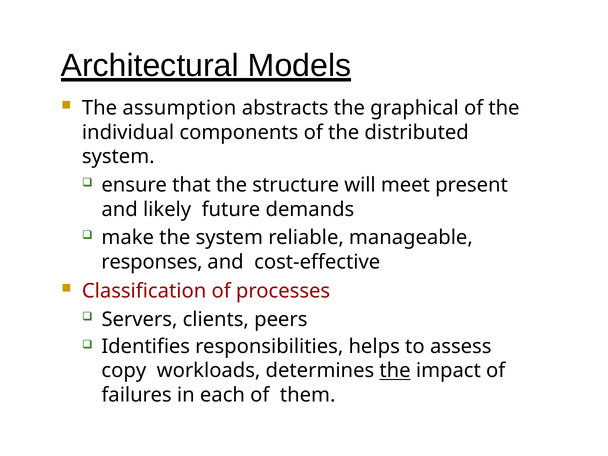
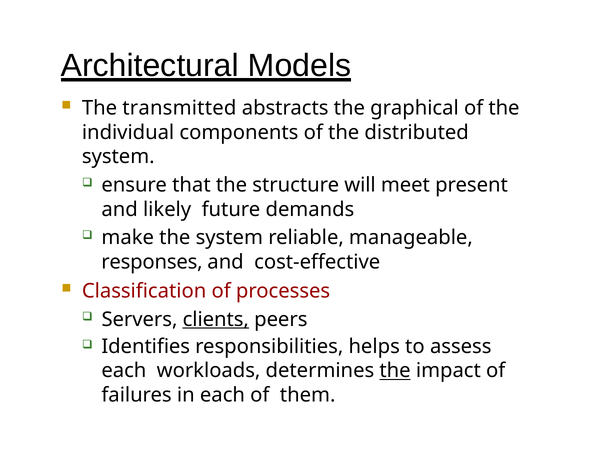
assumption: assumption -> transmitted
clients underline: none -> present
copy at (124, 371): copy -> each
